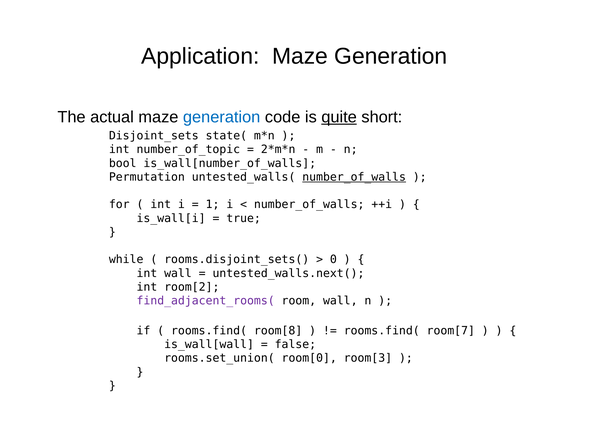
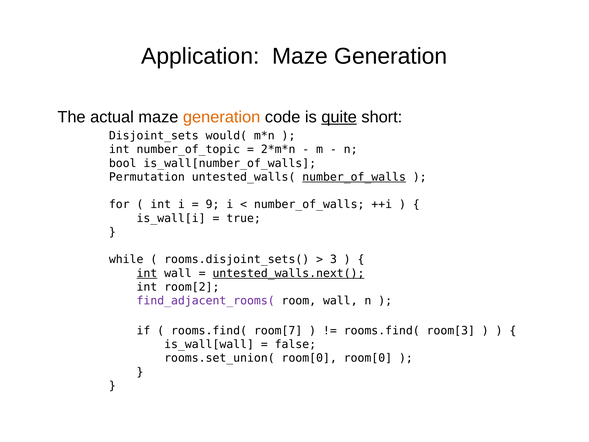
generation at (222, 117) colour: blue -> orange
state(: state( -> would(
1: 1 -> 9
0: 0 -> 3
int at (147, 273) underline: none -> present
untested_walls.next( underline: none -> present
room[8: room[8 -> room[7
room[7: room[7 -> room[3
room[0 room[3: room[3 -> room[0
